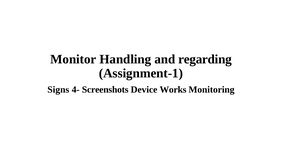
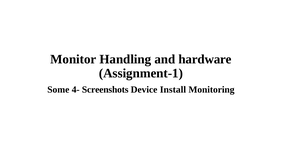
regarding: regarding -> hardware
Signs: Signs -> Some
Works: Works -> Install
